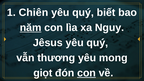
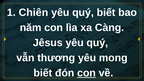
năm underline: present -> none
Nguy: Nguy -> Càng
giọt at (43, 73): giọt -> biết
